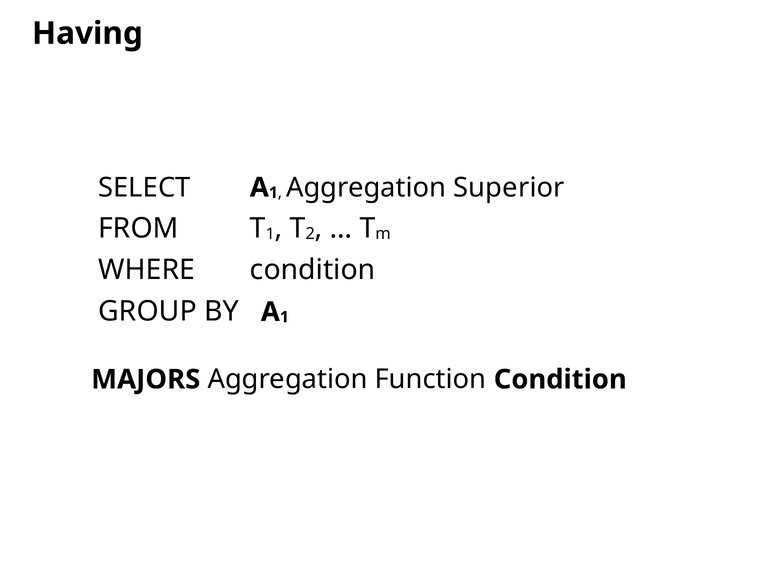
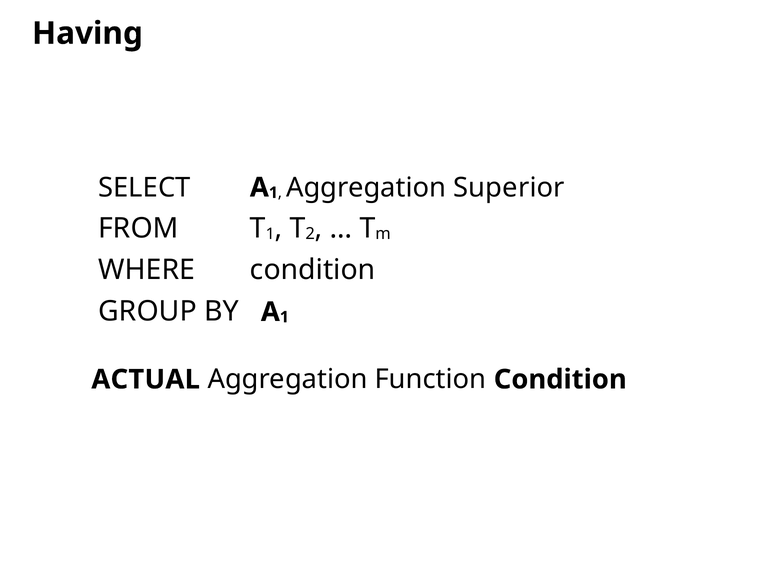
MAJORS: MAJORS -> ACTUAL
